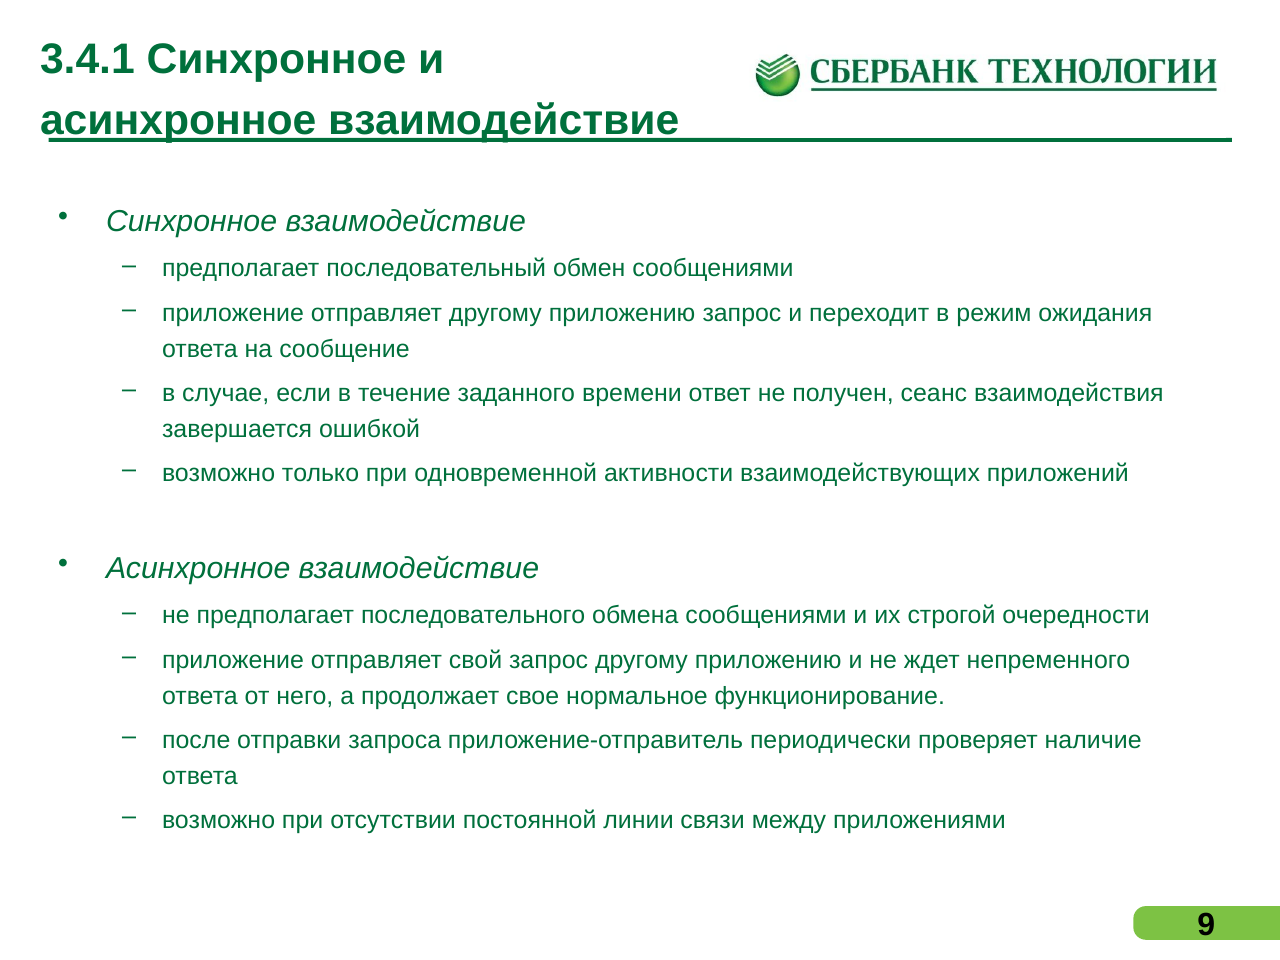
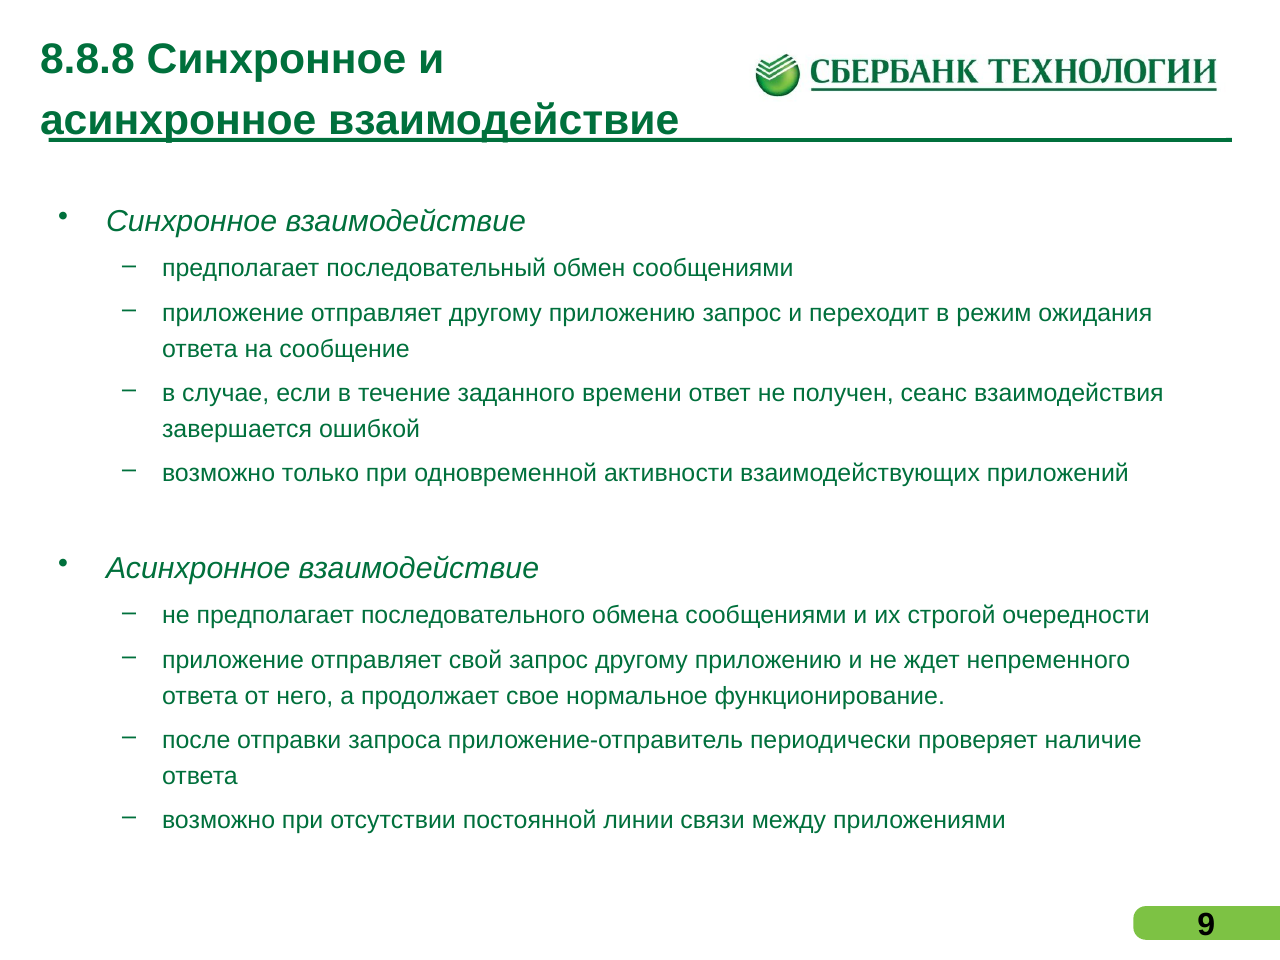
3.4.1: 3.4.1 -> 8.8.8
